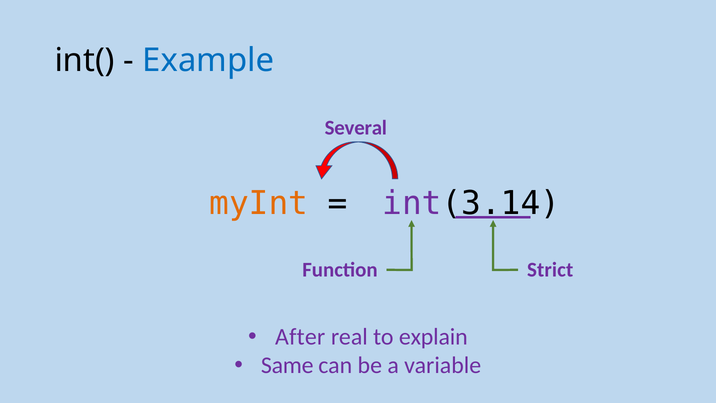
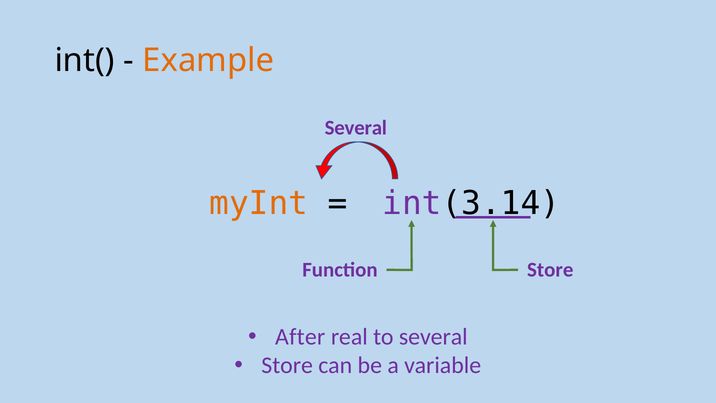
Example colour: blue -> orange
Strict at (550, 269): Strict -> Store
to explain: explain -> several
Same at (287, 365): Same -> Store
